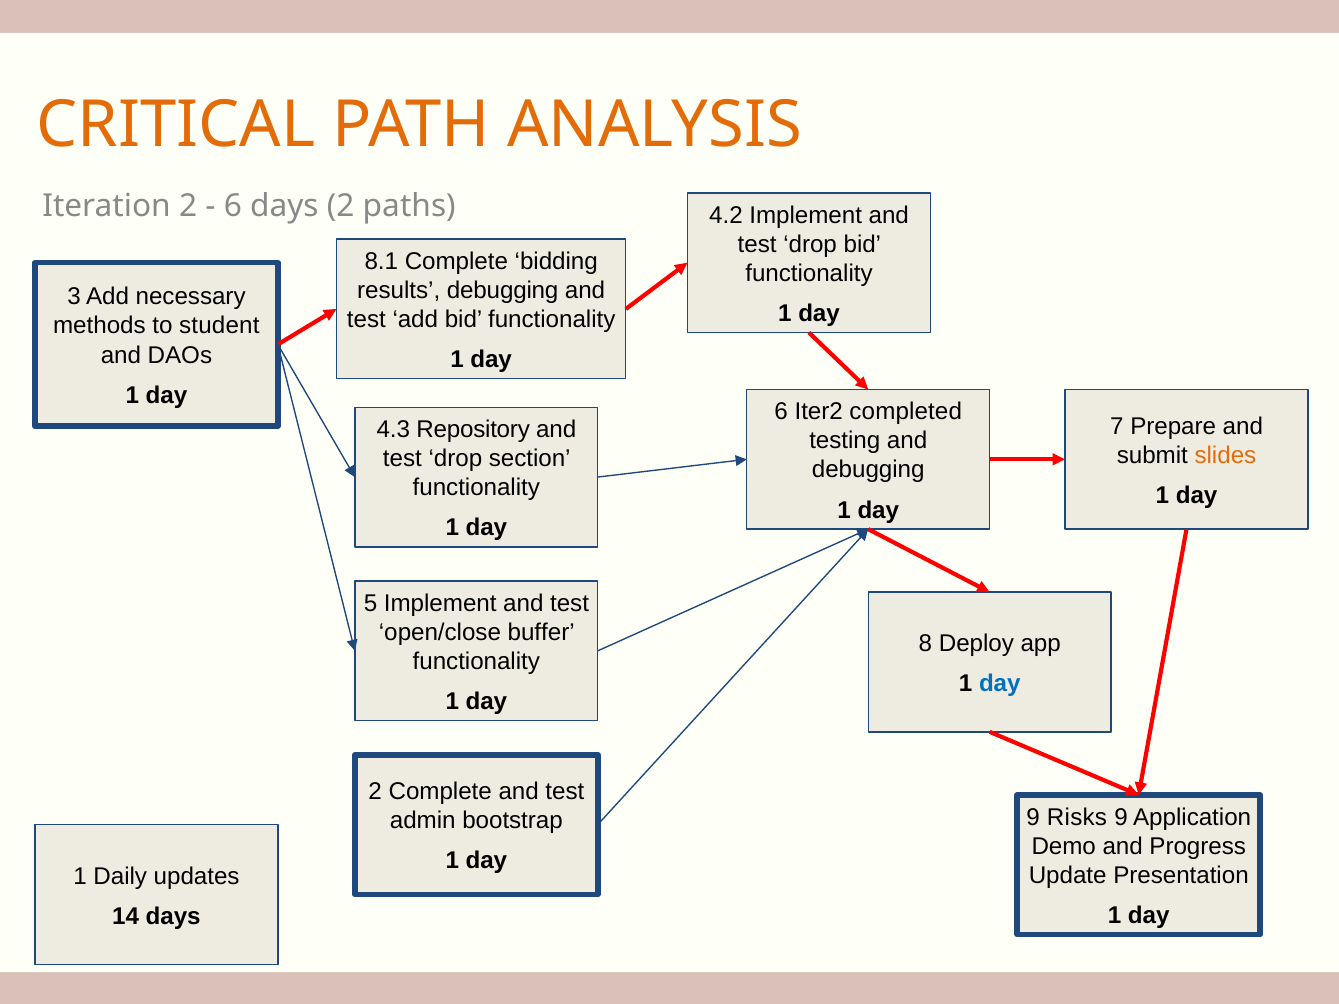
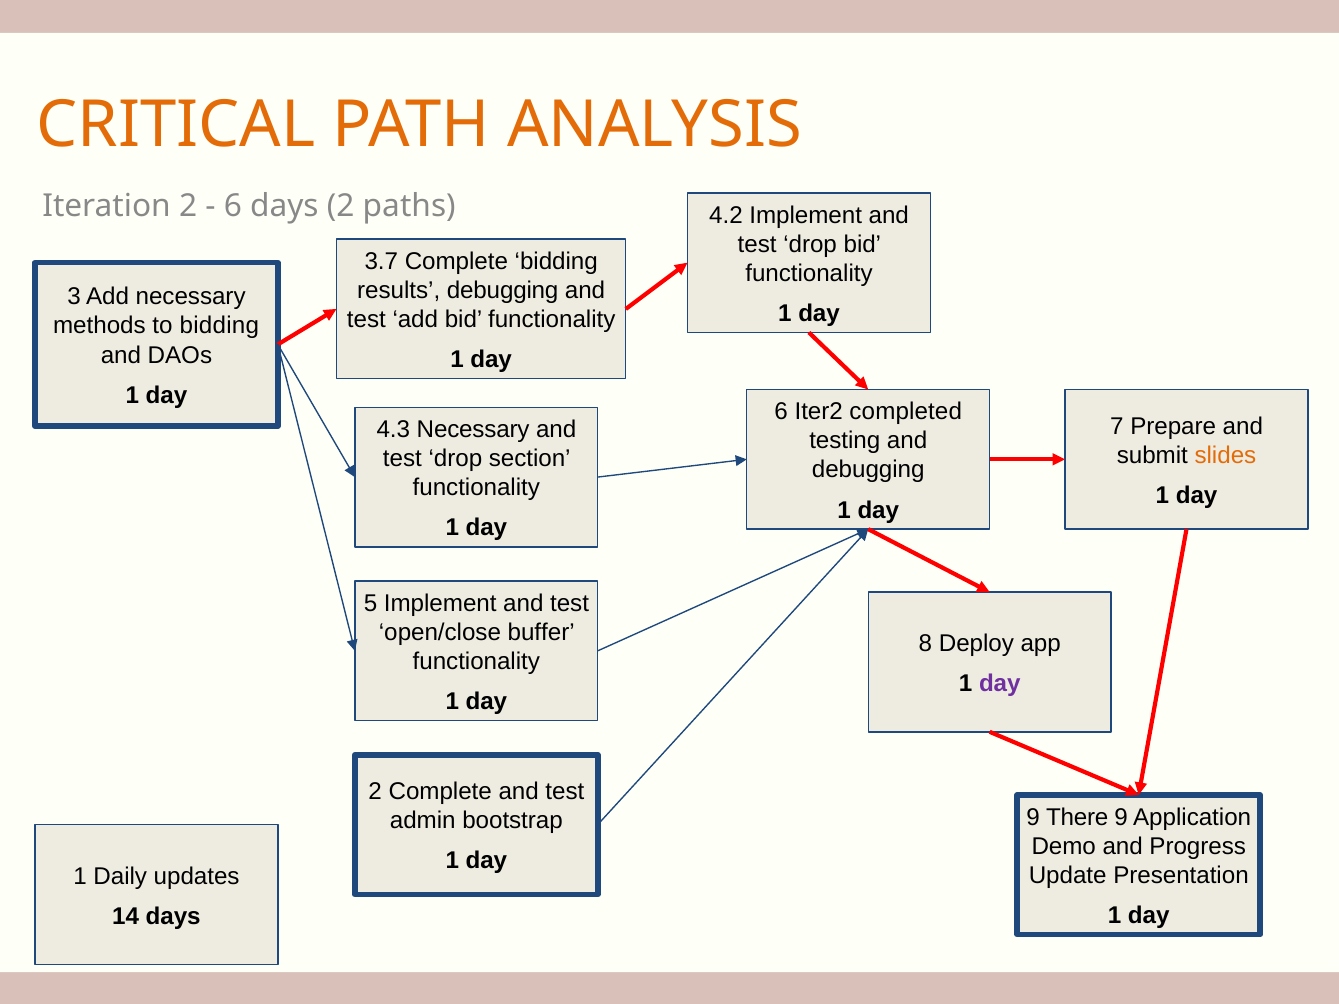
8.1: 8.1 -> 3.7
to student: student -> bidding
4.3 Repository: Repository -> Necessary
day at (1000, 684) colour: blue -> purple
Risks: Risks -> There
